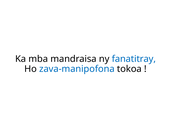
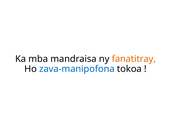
fanatitray colour: blue -> orange
